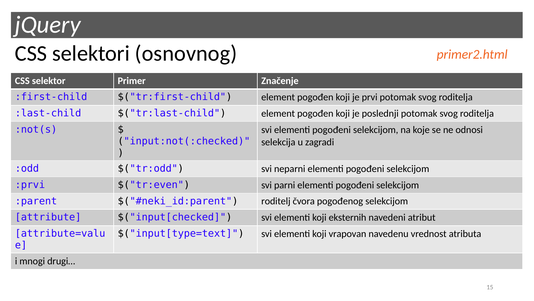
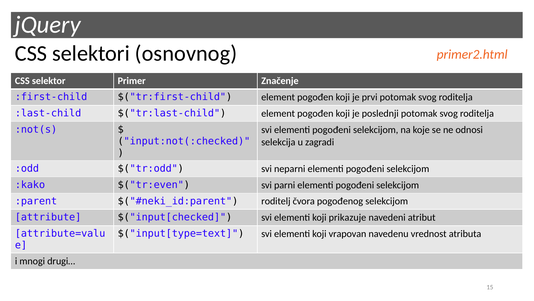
:prvi: :prvi -> :kako
eksternih: eksternih -> prikazuje
